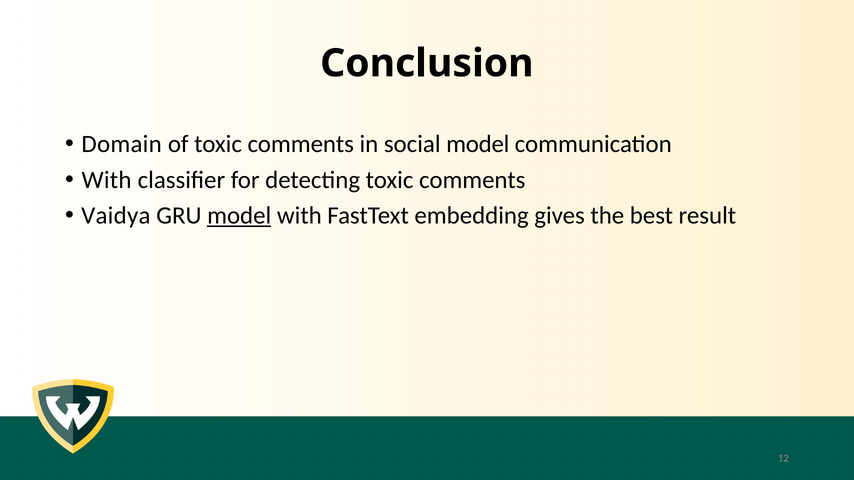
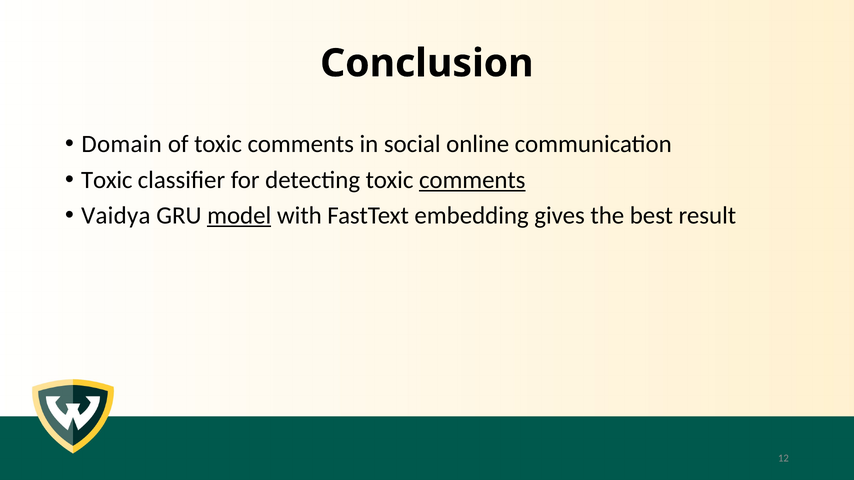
social model: model -> online
With at (107, 180): With -> Toxic
comments at (472, 180) underline: none -> present
